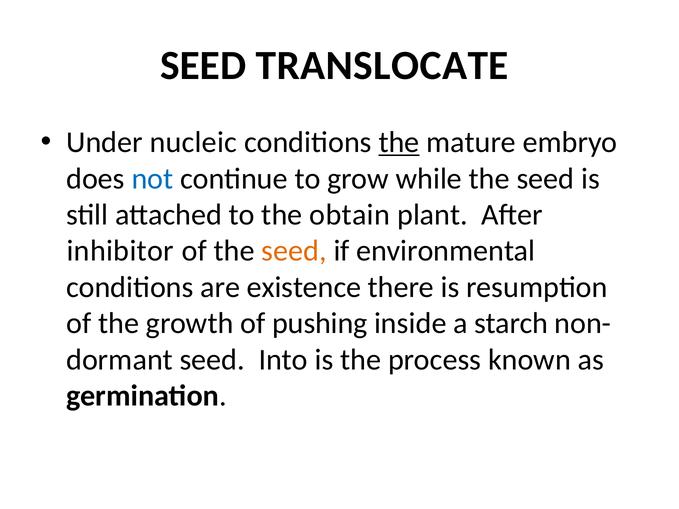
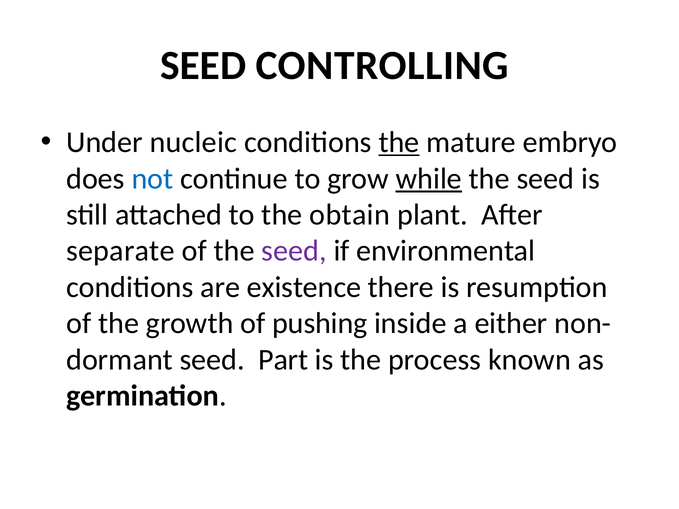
TRANSLOCATE: TRANSLOCATE -> CONTROLLING
while underline: none -> present
inhibitor: inhibitor -> separate
seed at (294, 251) colour: orange -> purple
starch: starch -> either
Into: Into -> Part
